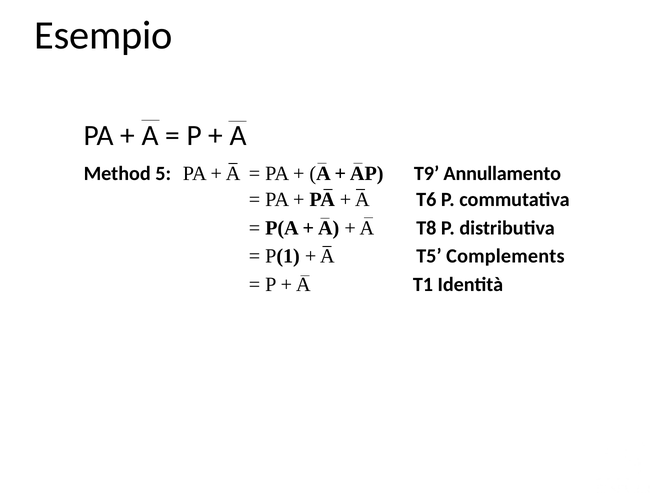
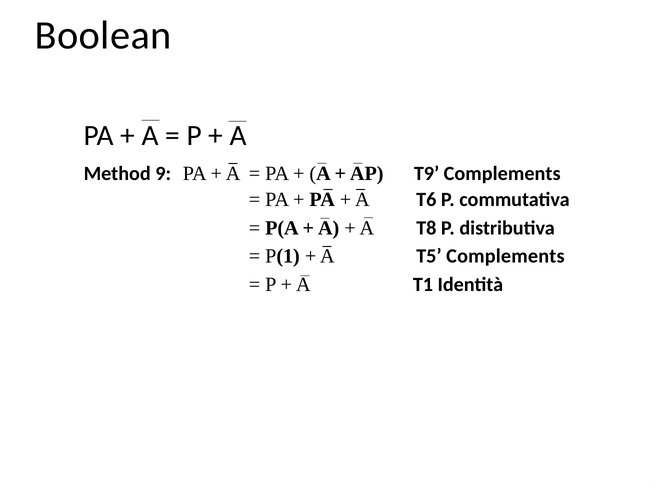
Esempio: Esempio -> Boolean
5: 5 -> 9
T9 Annullamento: Annullamento -> Complements
